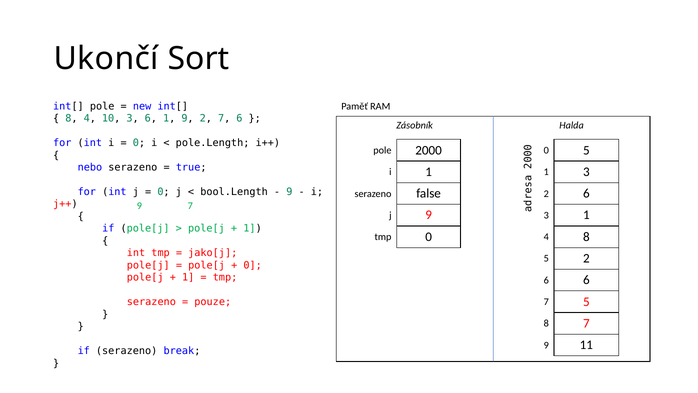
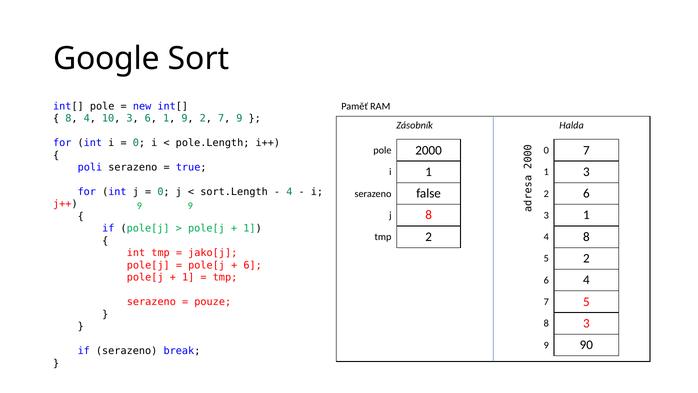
Ukončí: Ukončí -> Google
7 6: 6 -> 9
0 5: 5 -> 7
nebo: nebo -> poli
bool.Length: bool.Length -> sort.Length
9 at (289, 192): 9 -> 4
9 7: 7 -> 9
j 9: 9 -> 8
tmp 0: 0 -> 2
0 at (253, 265): 0 -> 6
6 6: 6 -> 4
8 7: 7 -> 3
11: 11 -> 90
